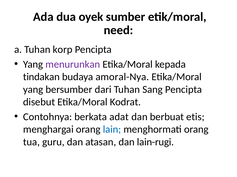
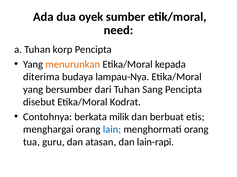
menurunkan colour: purple -> orange
tindakan: tindakan -> diterima
amoral-Nya: amoral-Nya -> lampau-Nya
adat: adat -> milik
lain-rugi: lain-rugi -> lain-rapi
